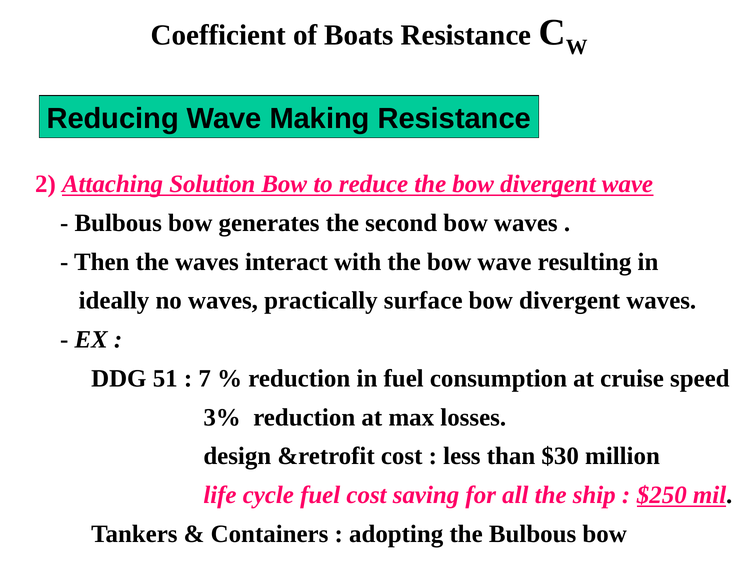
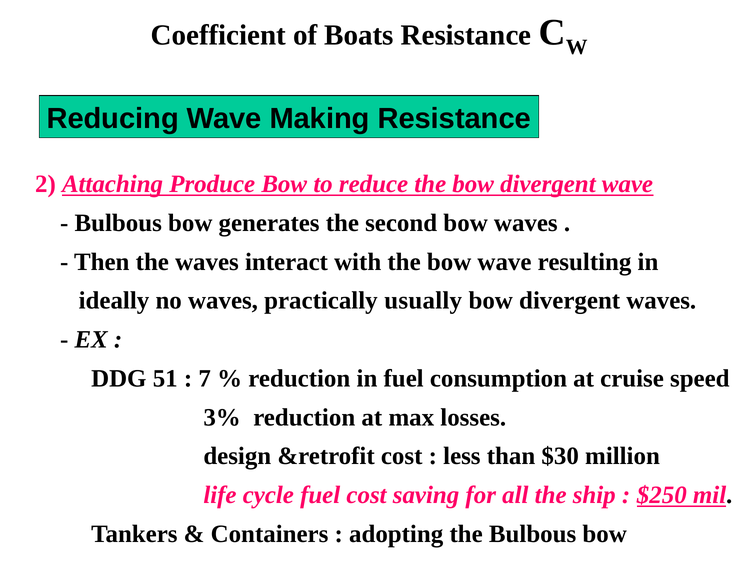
Solution: Solution -> Produce
surface: surface -> usually
